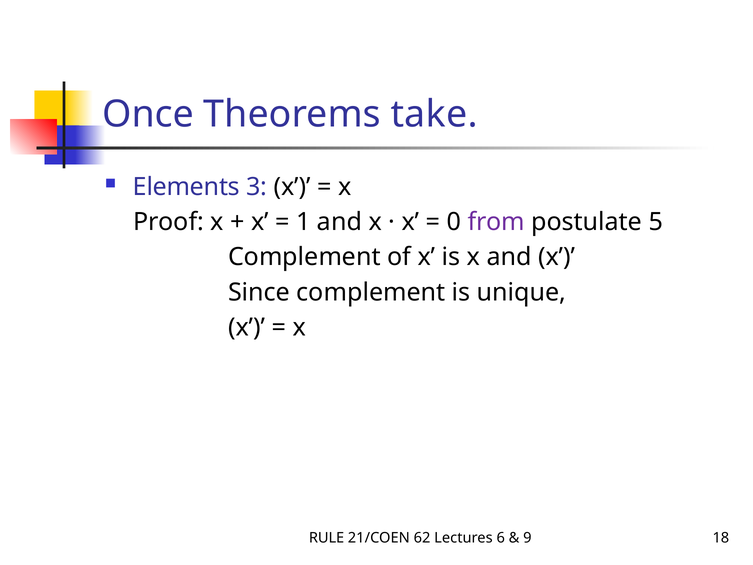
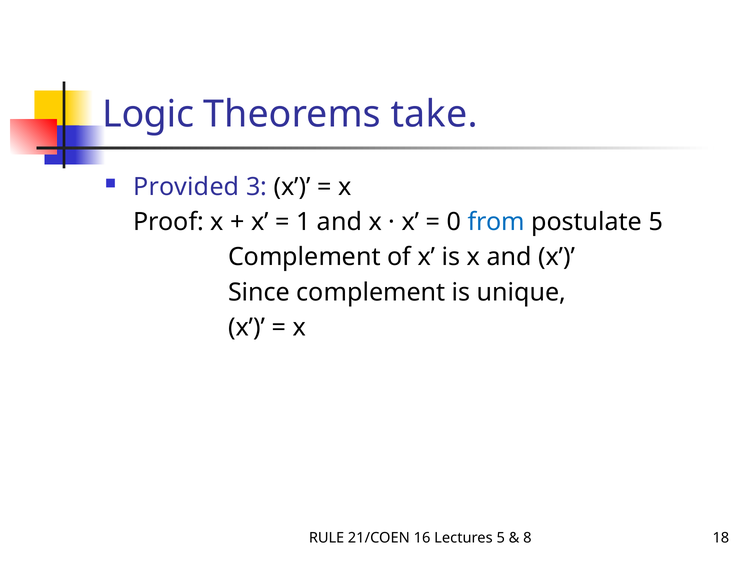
Once: Once -> Logic
Elements: Elements -> Provided
from colour: purple -> blue
62: 62 -> 16
Lectures 6: 6 -> 5
9: 9 -> 8
